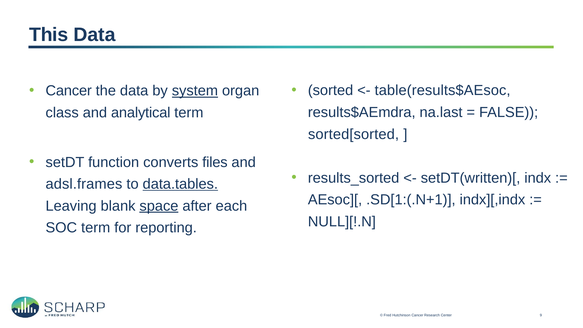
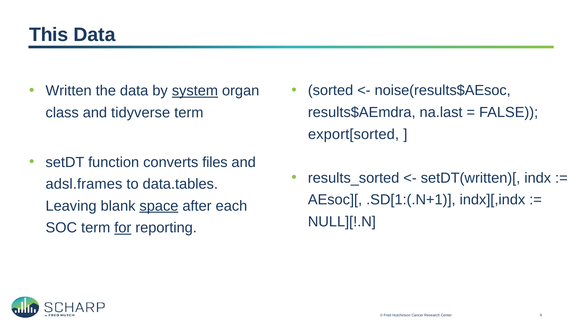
table(results$AEsoc: table(results$AEsoc -> noise(results$AEsoc
Cancer at (69, 91): Cancer -> Written
analytical: analytical -> tidyverse
sorted[sorted: sorted[sorted -> export[sorted
data.tables underline: present -> none
for underline: none -> present
